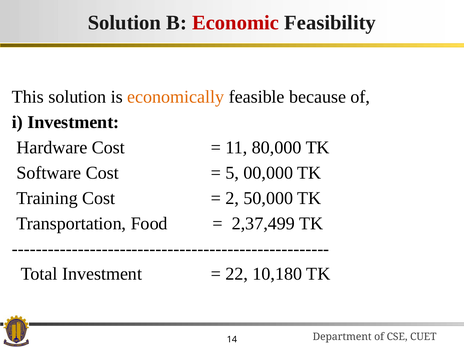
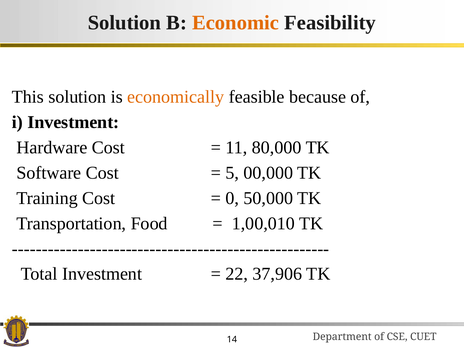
Economic colour: red -> orange
2: 2 -> 0
2,37,499: 2,37,499 -> 1,00,010
10,180: 10,180 -> 37,906
